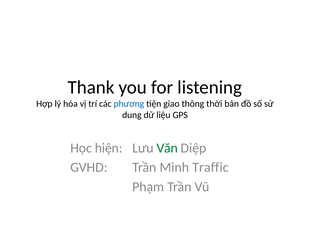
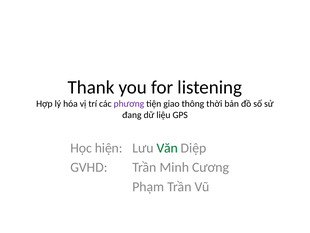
phương colour: blue -> purple
dung: dung -> đang
Traffic: Traffic -> Cương
